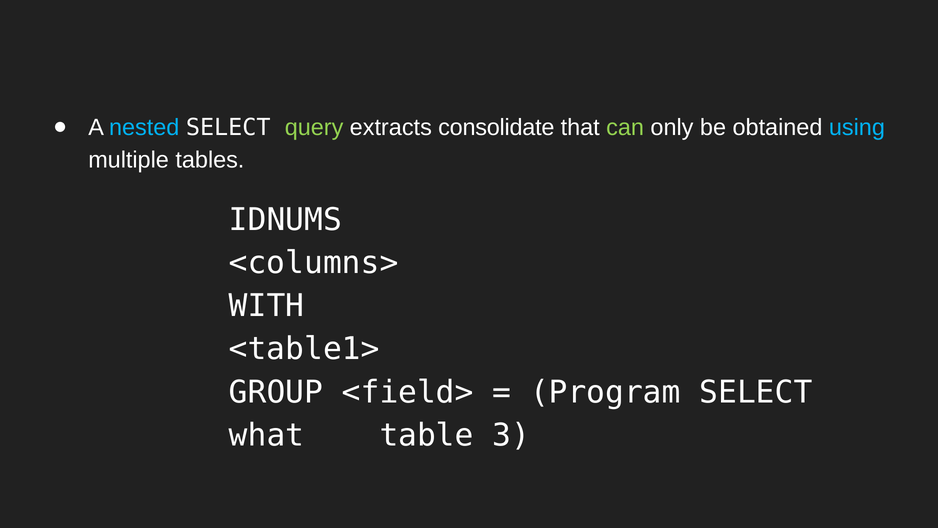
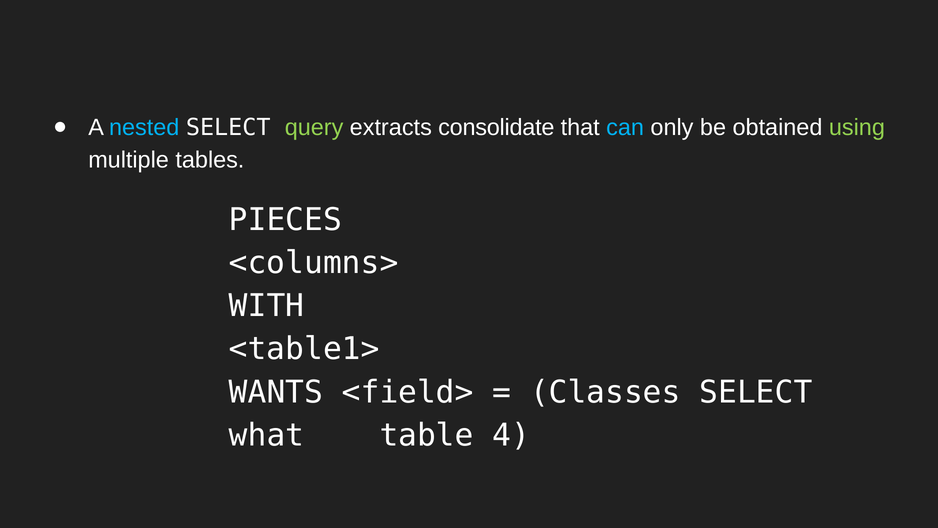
can colour: light green -> light blue
using colour: light blue -> light green
IDNUMS: IDNUMS -> PIECES
GROUP: GROUP -> WANTS
Program: Program -> Classes
3: 3 -> 4
